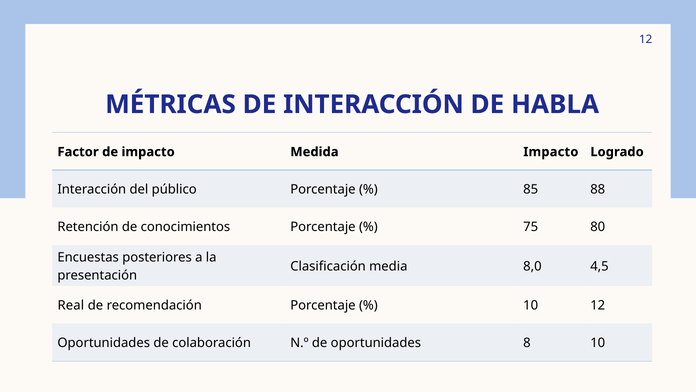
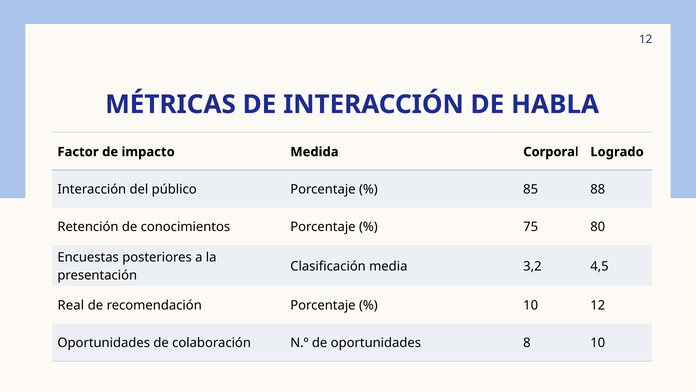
Medida Impacto: Impacto -> Corporal
8,0: 8,0 -> 3,2
